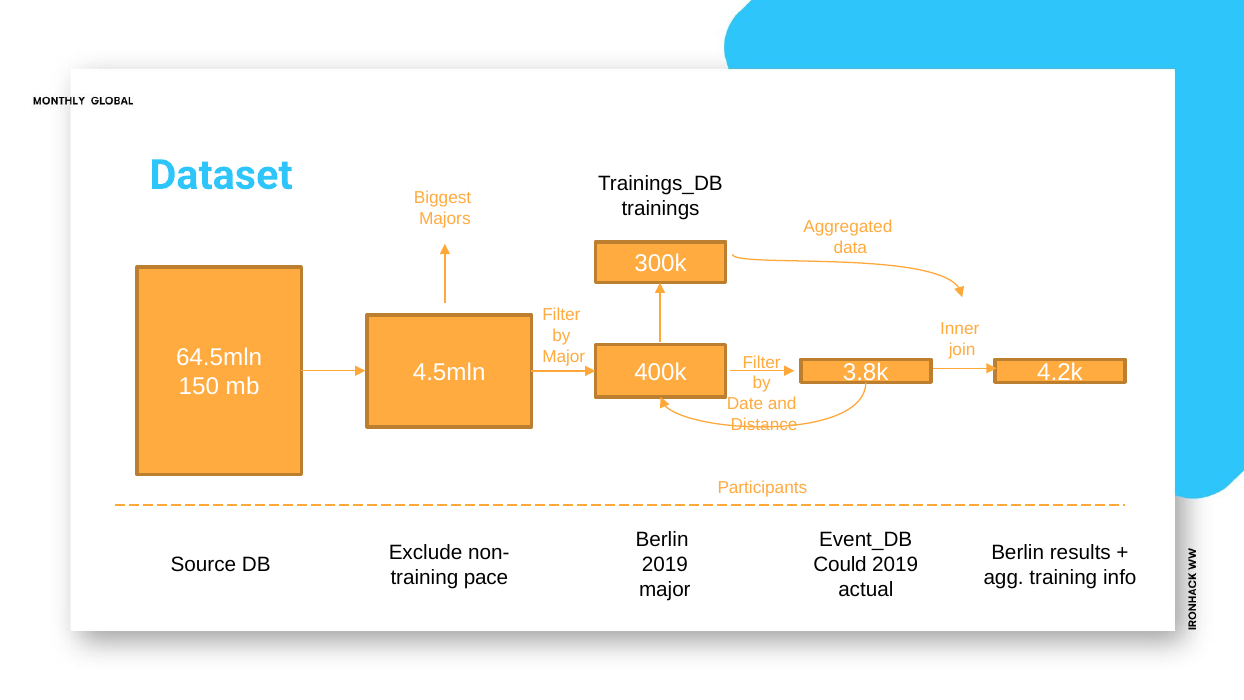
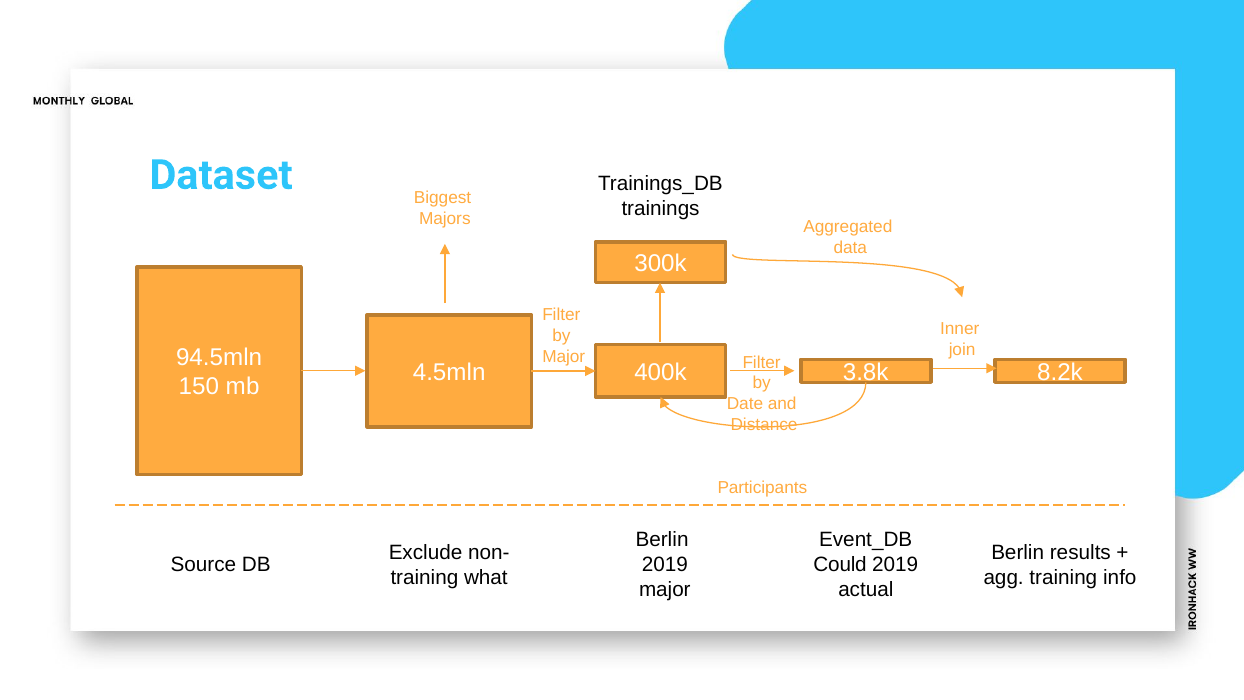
64.5mln: 64.5mln -> 94.5mln
4.2k: 4.2k -> 8.2k
pace: pace -> what
